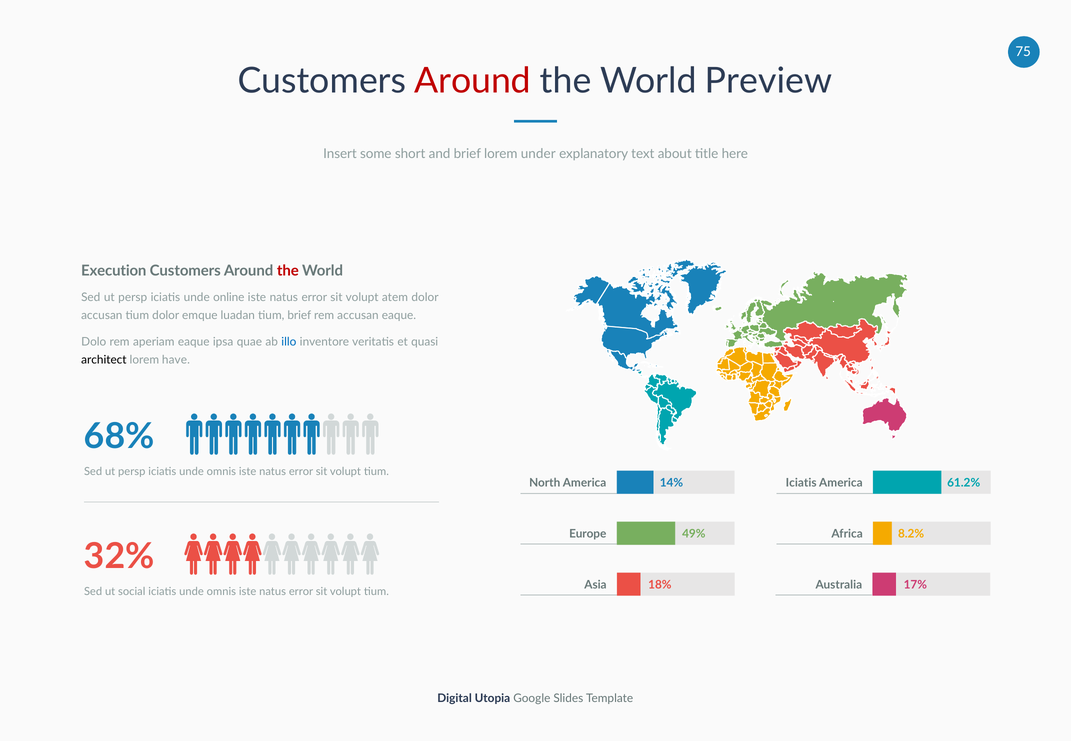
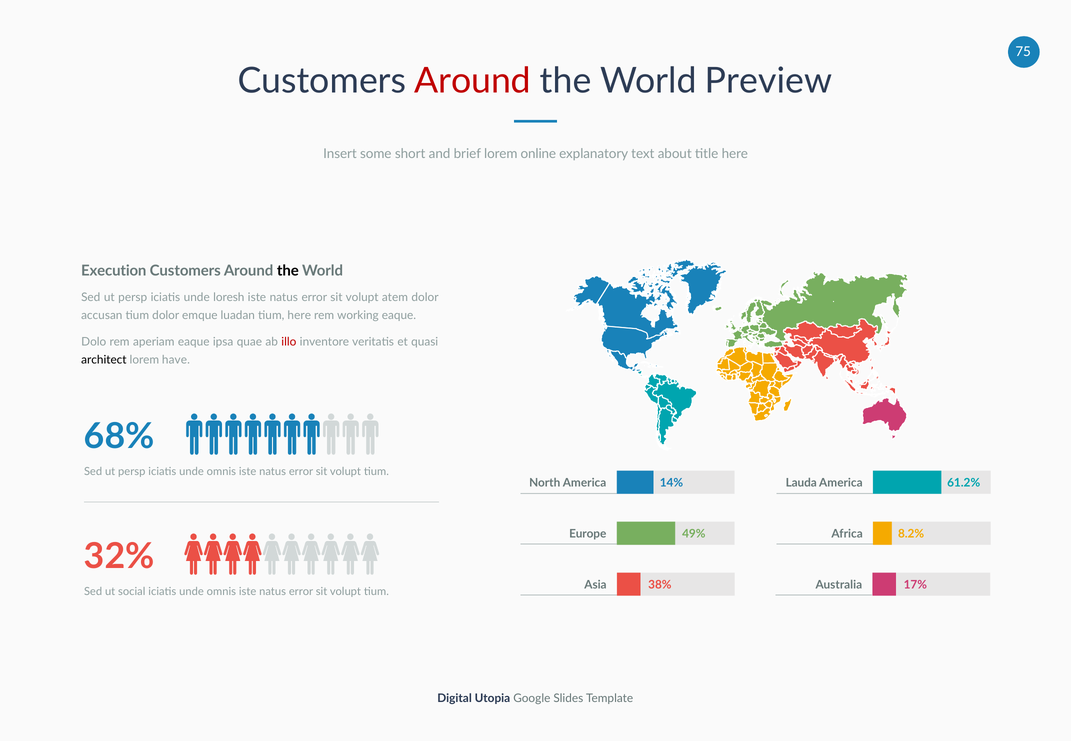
under: under -> online
the at (288, 271) colour: red -> black
online: online -> loresh
tium brief: brief -> here
rem accusan: accusan -> working
illo colour: blue -> red
14% Iciatis: Iciatis -> Lauda
18%: 18% -> 38%
